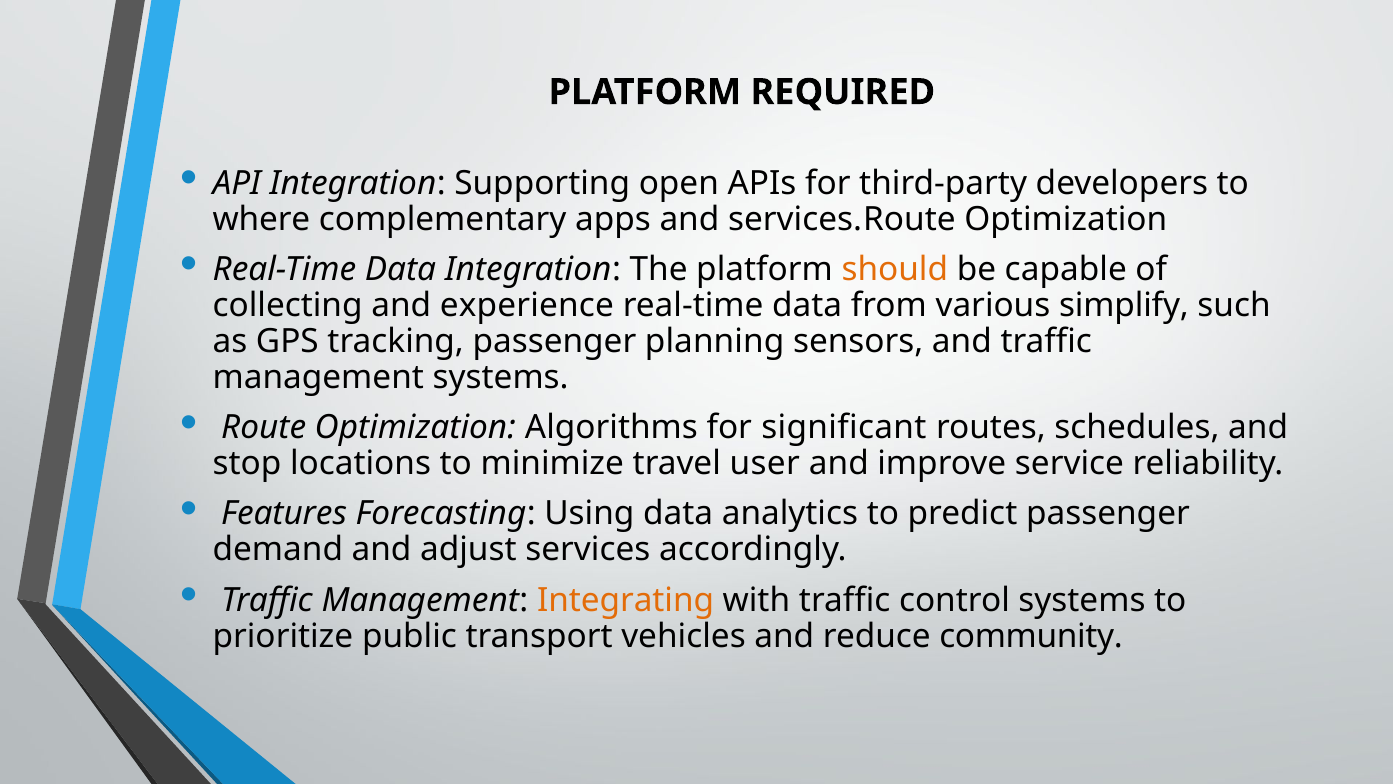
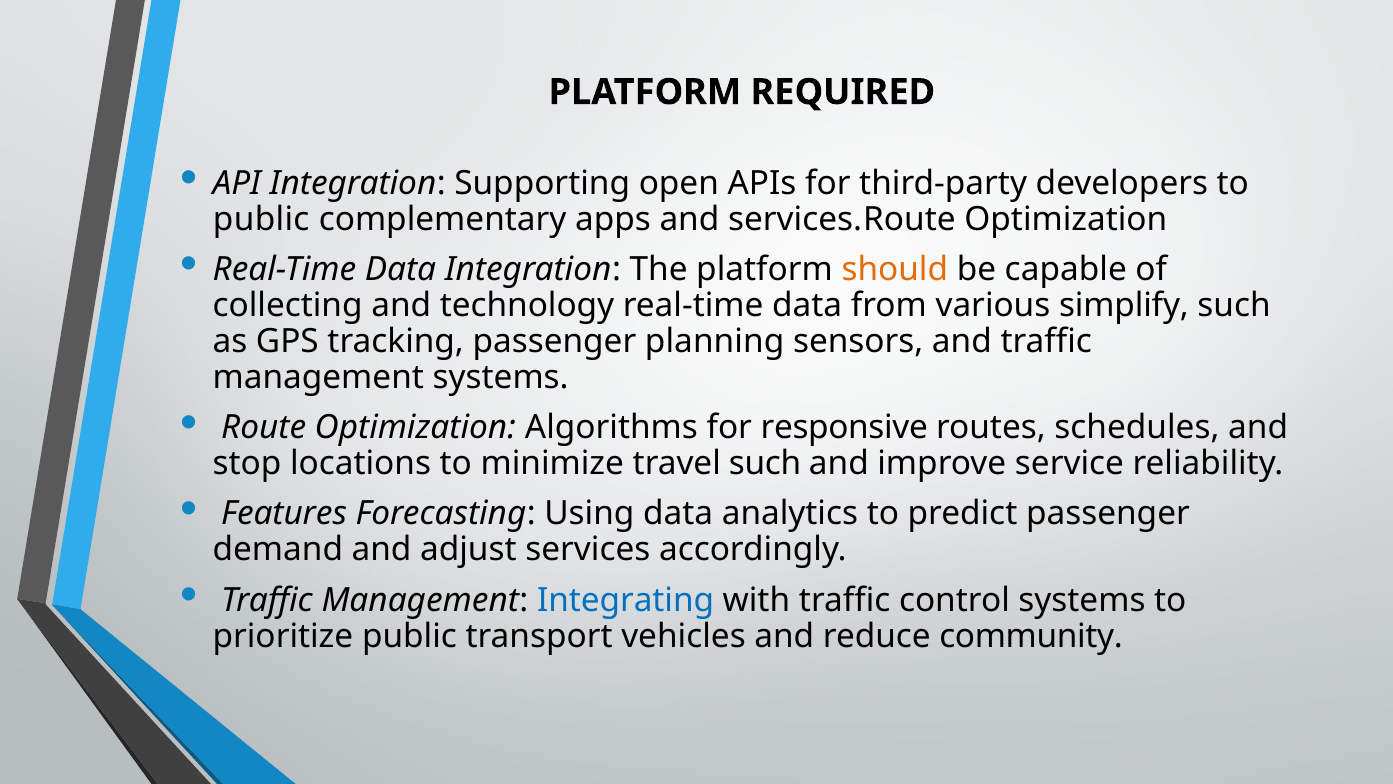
where at (261, 219): where -> public
experience: experience -> technology
significant: significant -> responsive
travel user: user -> such
Integrating colour: orange -> blue
